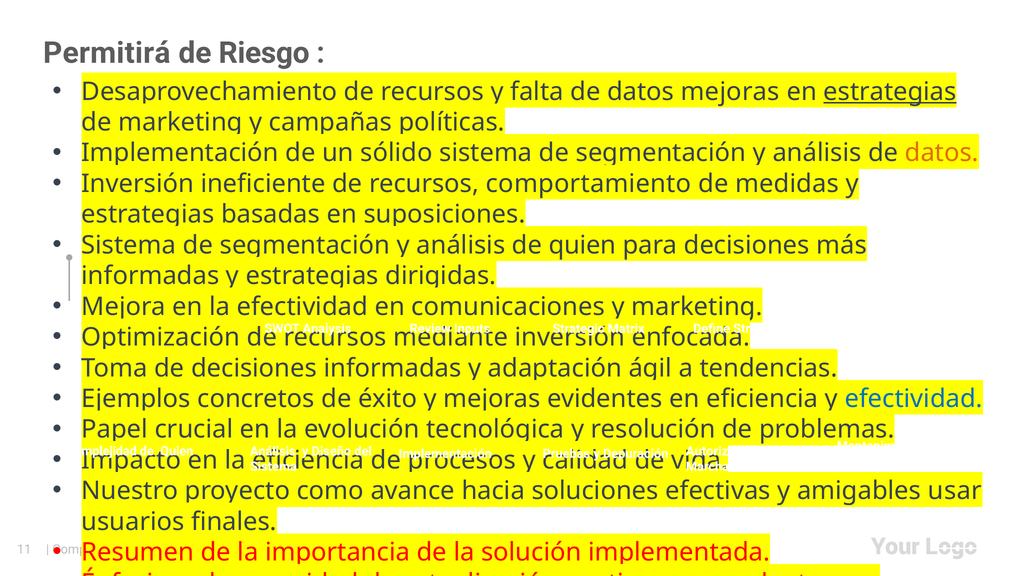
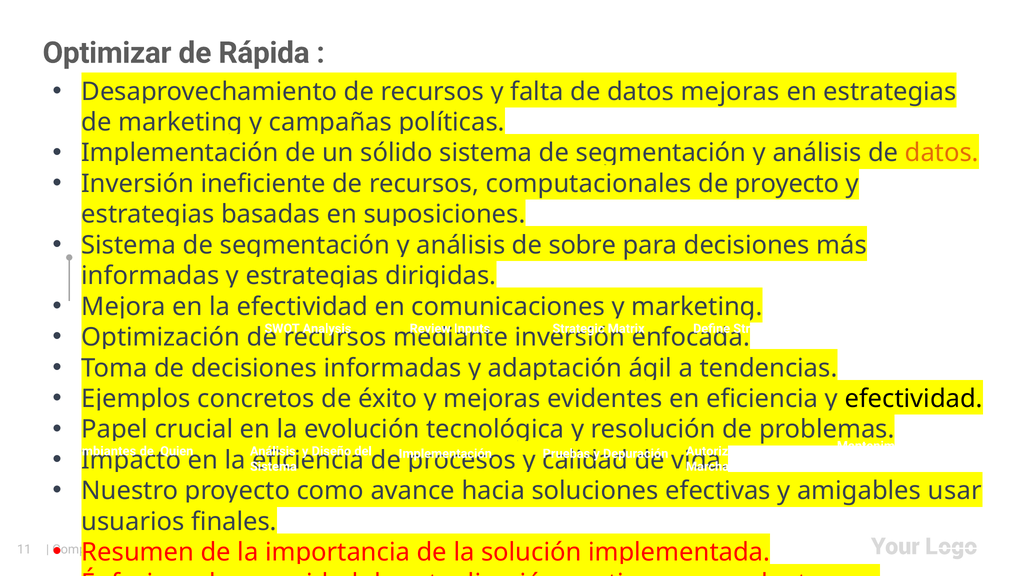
Permitirá: Permitirá -> Optimizar
Riesgo: Riesgo -> Rápida
estrategias at (890, 92) underline: present -> none
comportamiento: comportamiento -> computacionales
de medidas: medidas -> proyecto
quien at (582, 245): quien -> sobre
efectividad at (914, 399) colour: blue -> black
Complejidad at (101, 451): Complejidad -> Cambiantes
